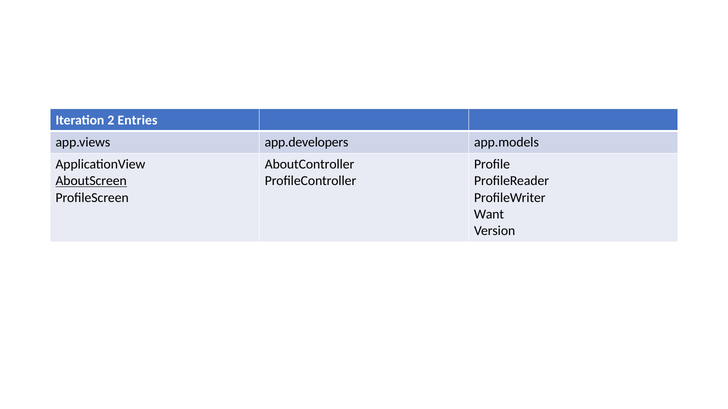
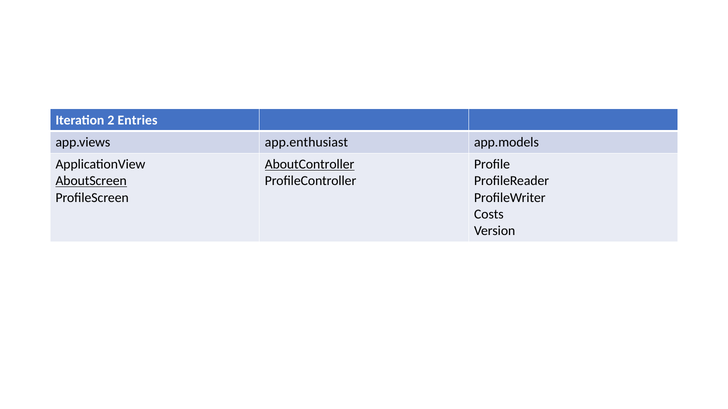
app.developers: app.developers -> app.enthusiast
AboutController underline: none -> present
Want: Want -> Costs
